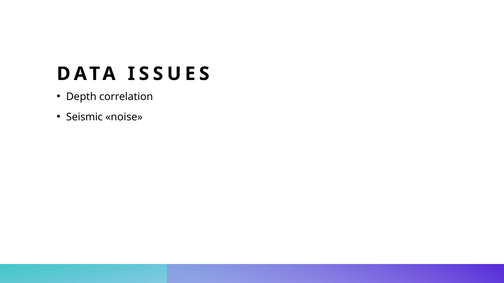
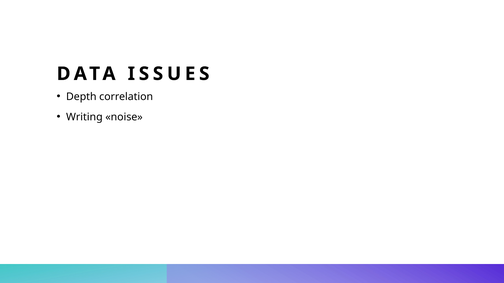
Seismic: Seismic -> Writing
